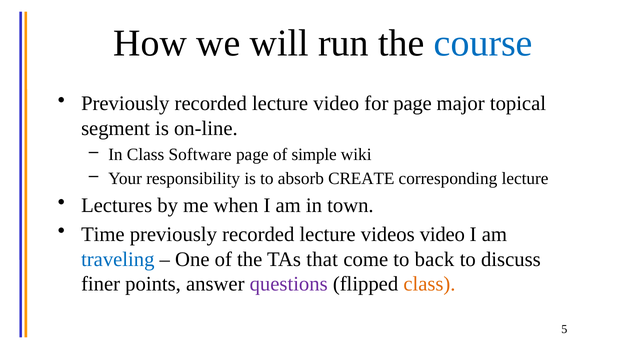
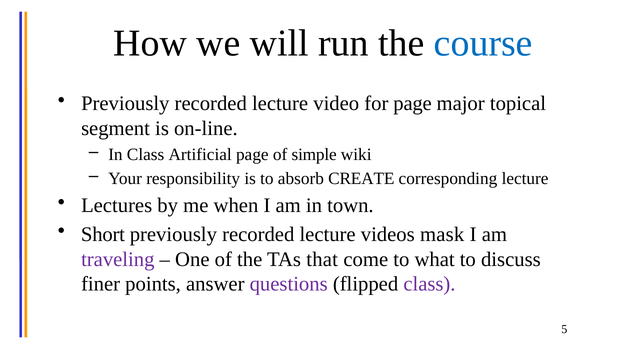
Software: Software -> Artificial
Time: Time -> Short
videos video: video -> mask
traveling colour: blue -> purple
back: back -> what
class at (429, 284) colour: orange -> purple
